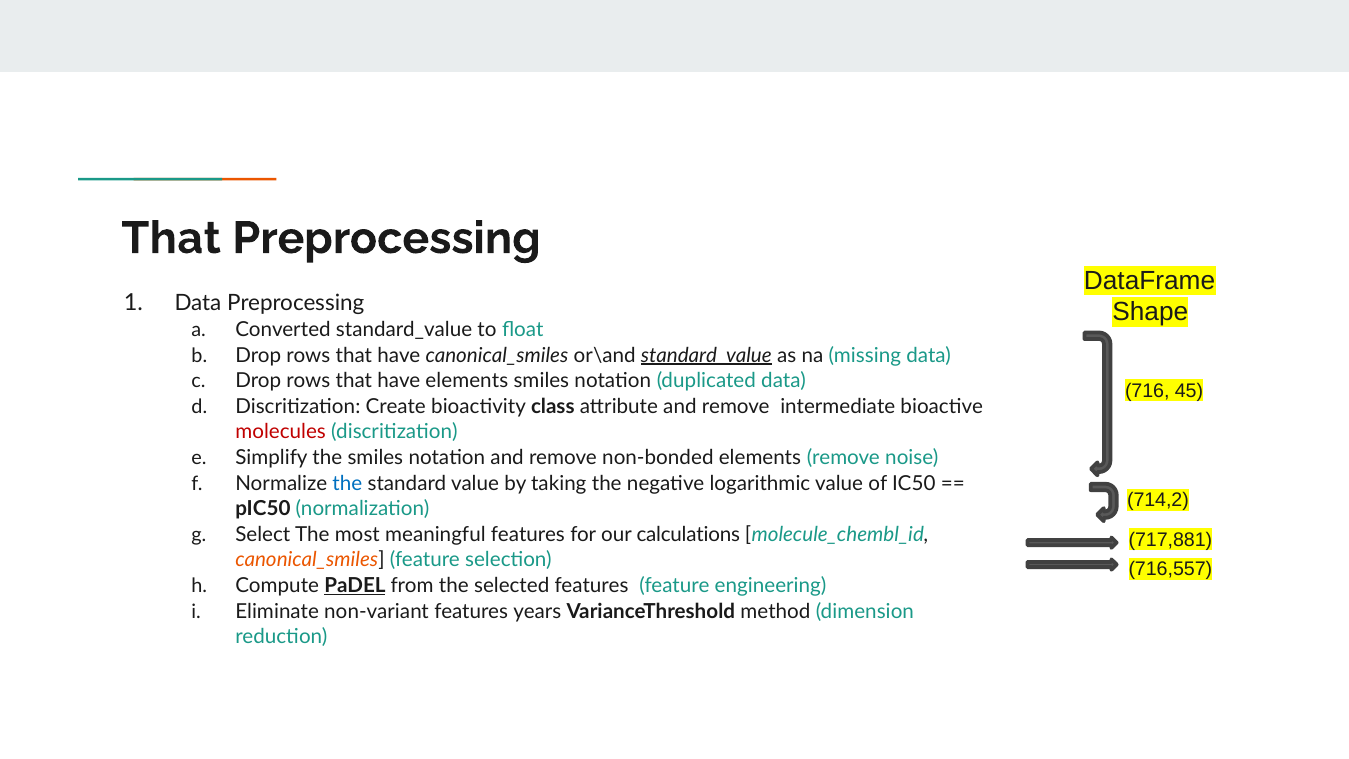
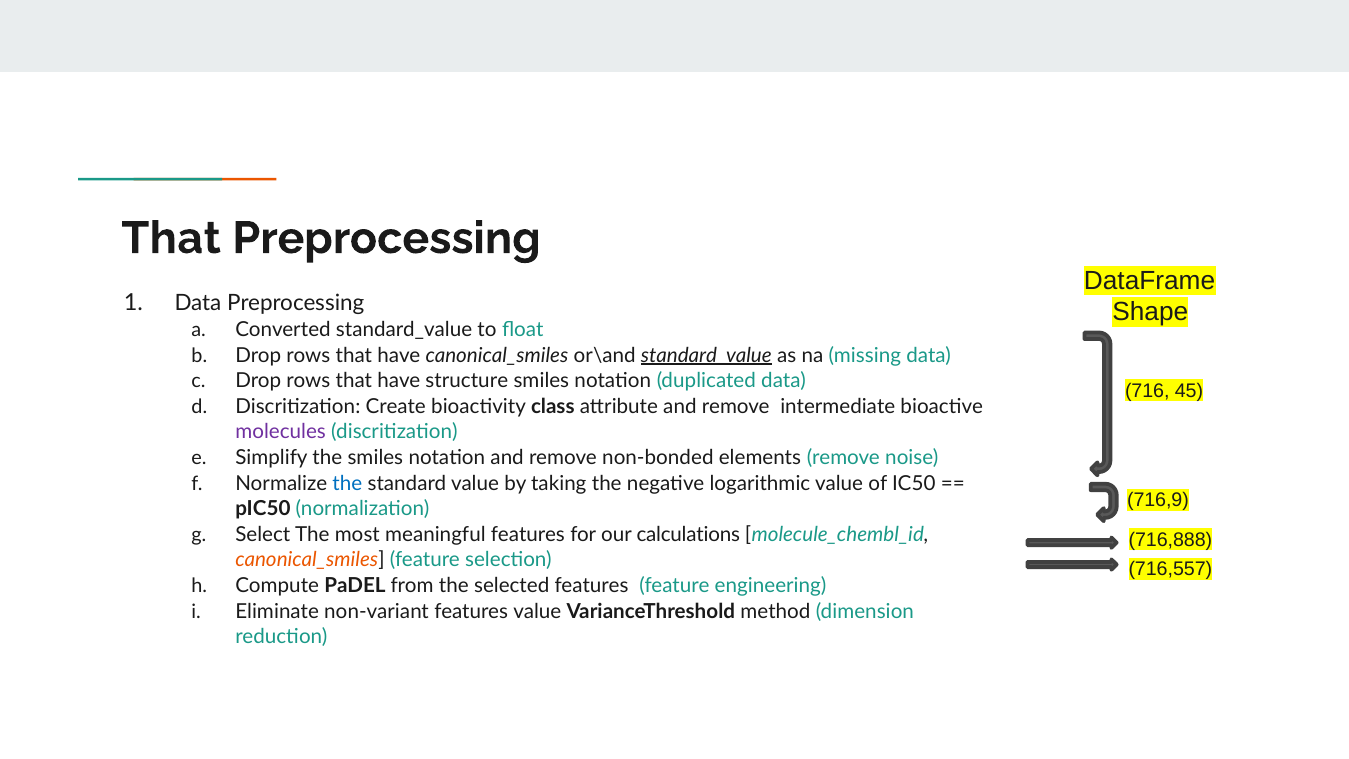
have elements: elements -> structure
molecules colour: red -> purple
714,2: 714,2 -> 716,9
717,881: 717,881 -> 716,888
PaDEL underline: present -> none
features years: years -> value
